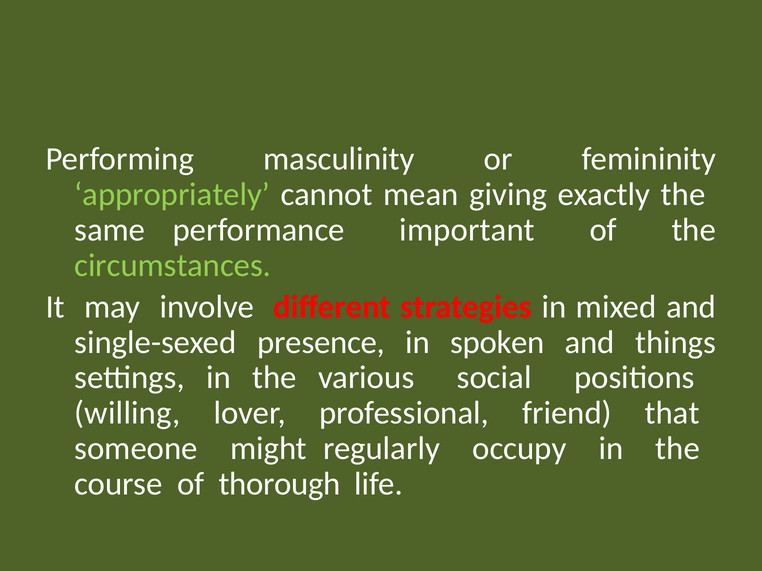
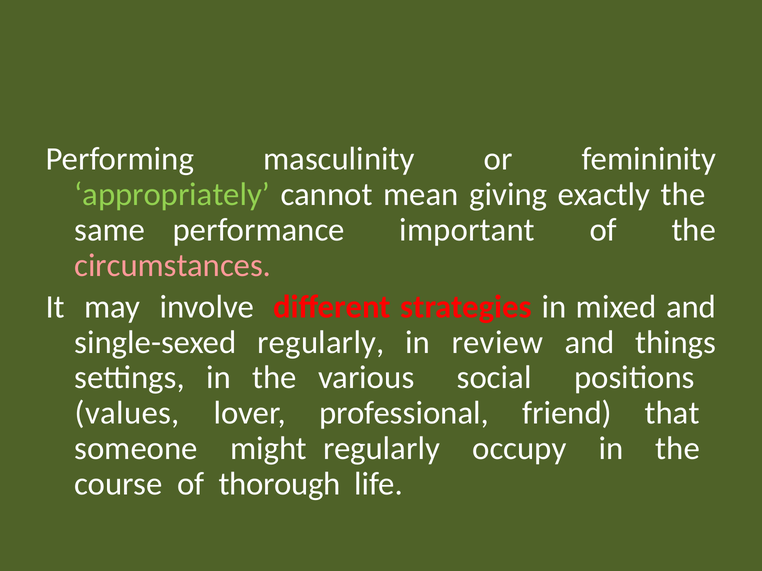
circumstances colour: light green -> pink
single-sexed presence: presence -> regularly
spoken: spoken -> review
willing: willing -> values
